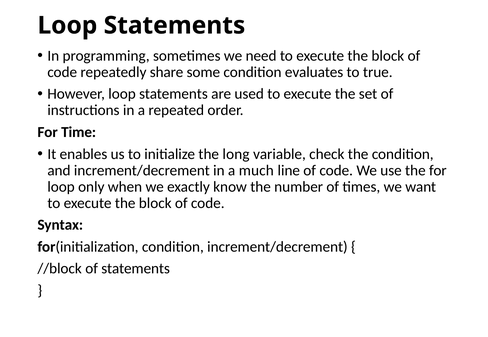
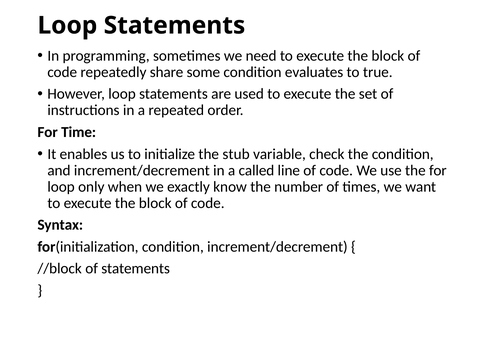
long: long -> stub
much: much -> called
